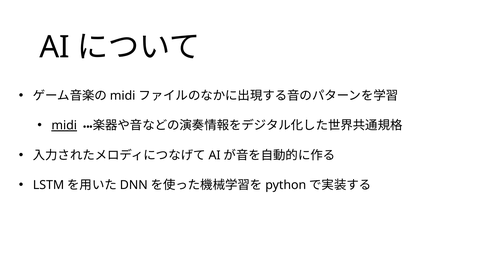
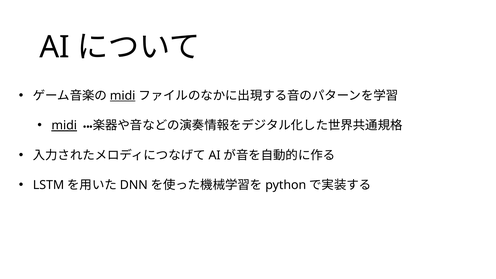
midi at (123, 96) underline: none -> present
